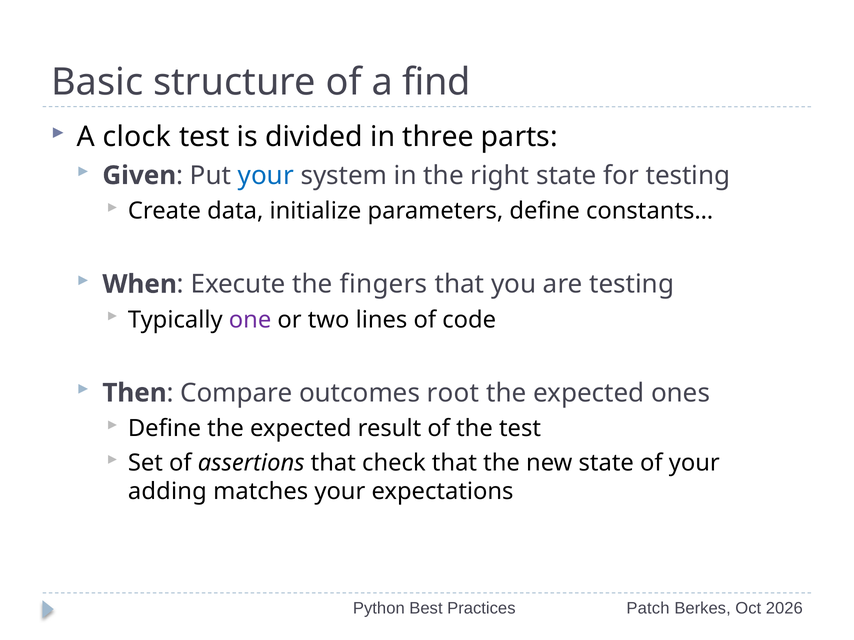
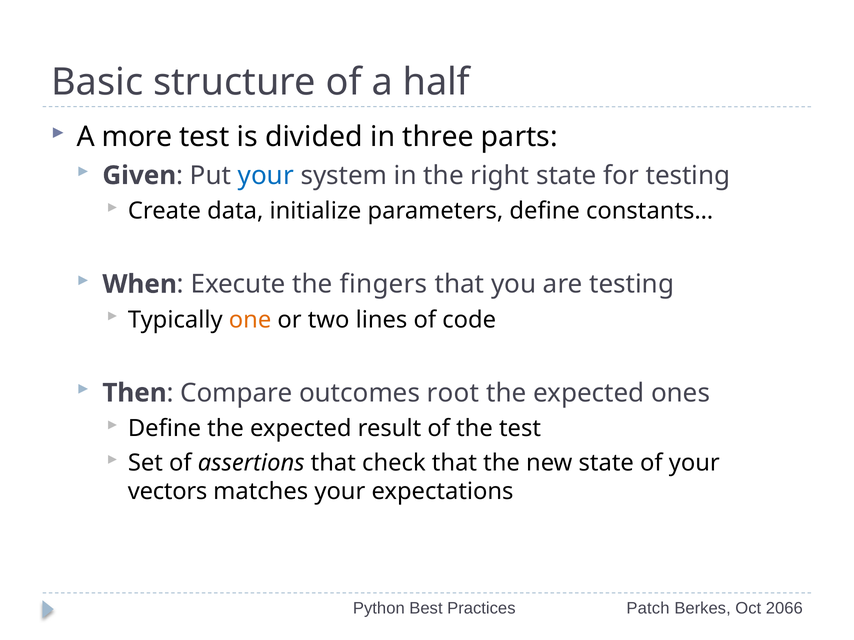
find: find -> half
clock: clock -> more
one colour: purple -> orange
adding: adding -> vectors
2026: 2026 -> 2066
